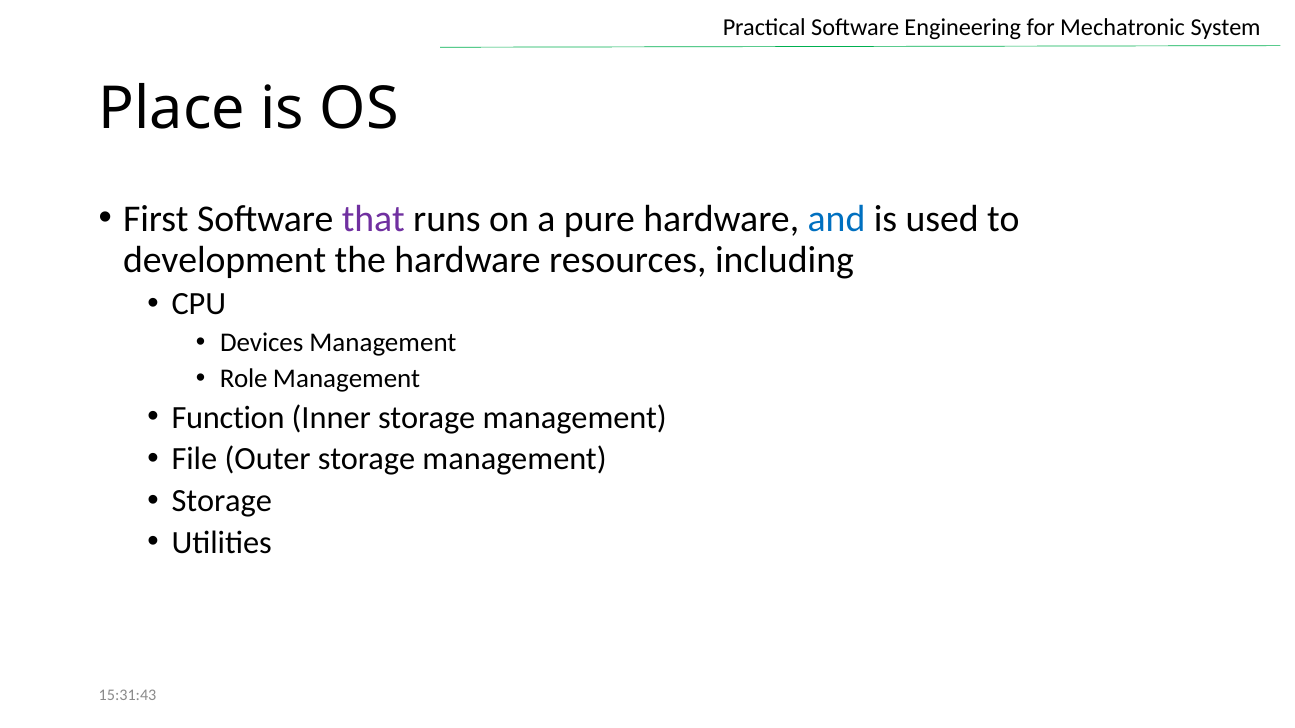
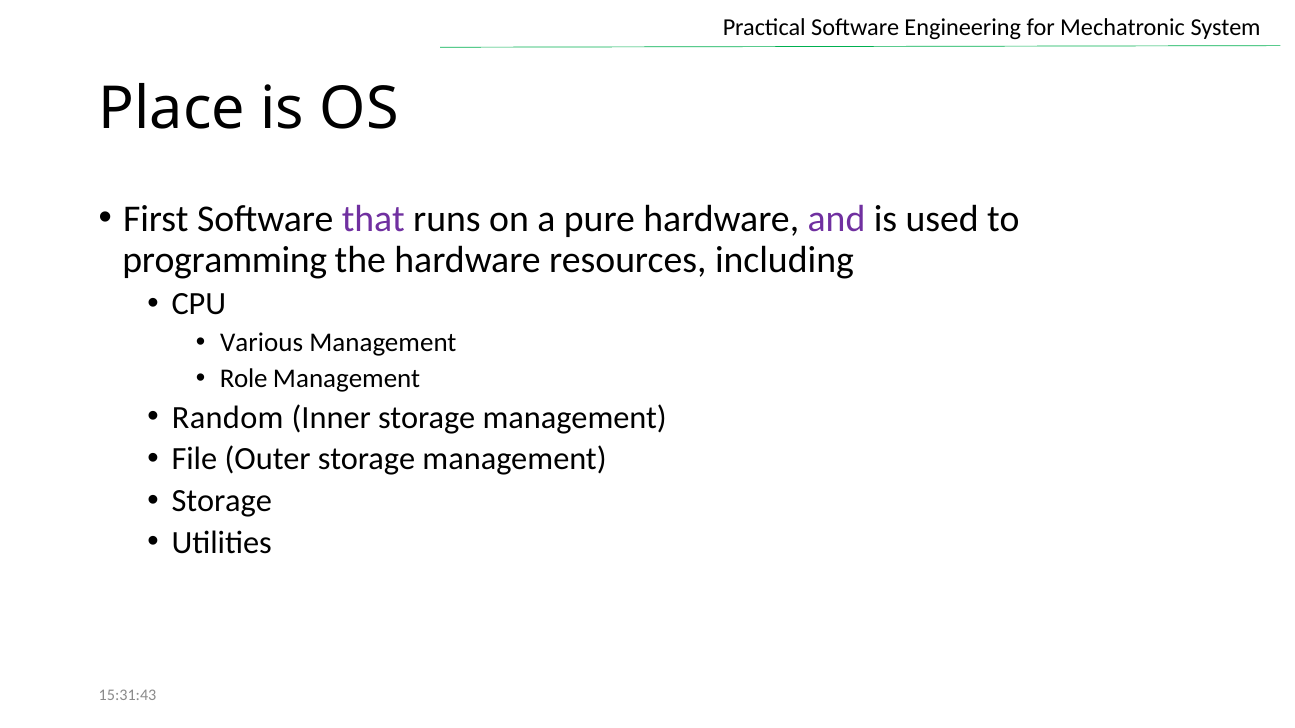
and colour: blue -> purple
development: development -> programming
Devices: Devices -> Various
Function: Function -> Random
